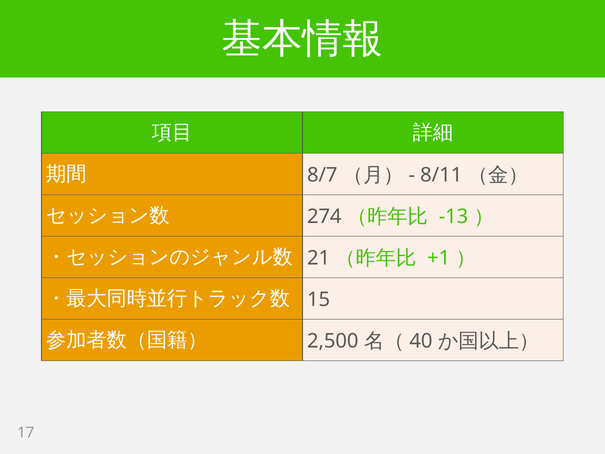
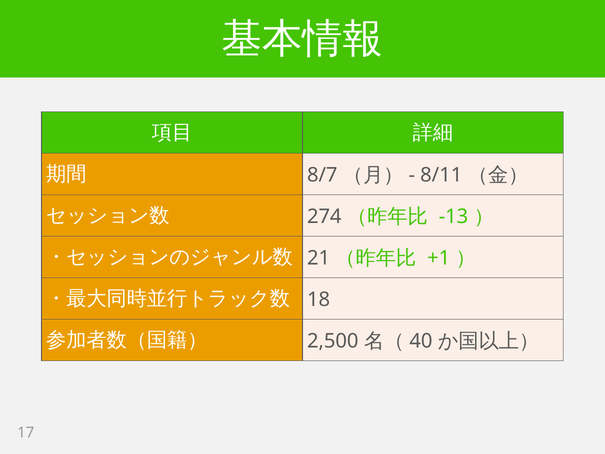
15: 15 -> 18
